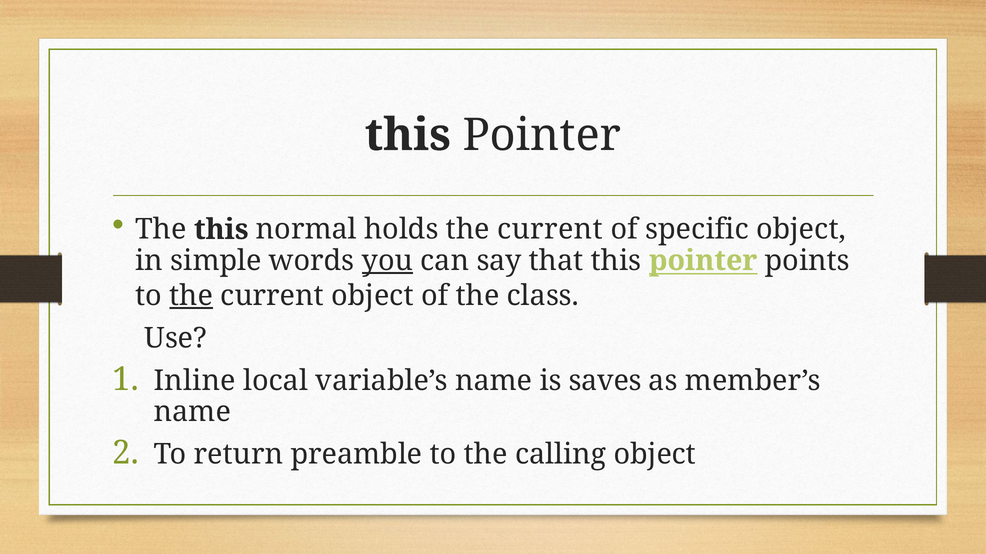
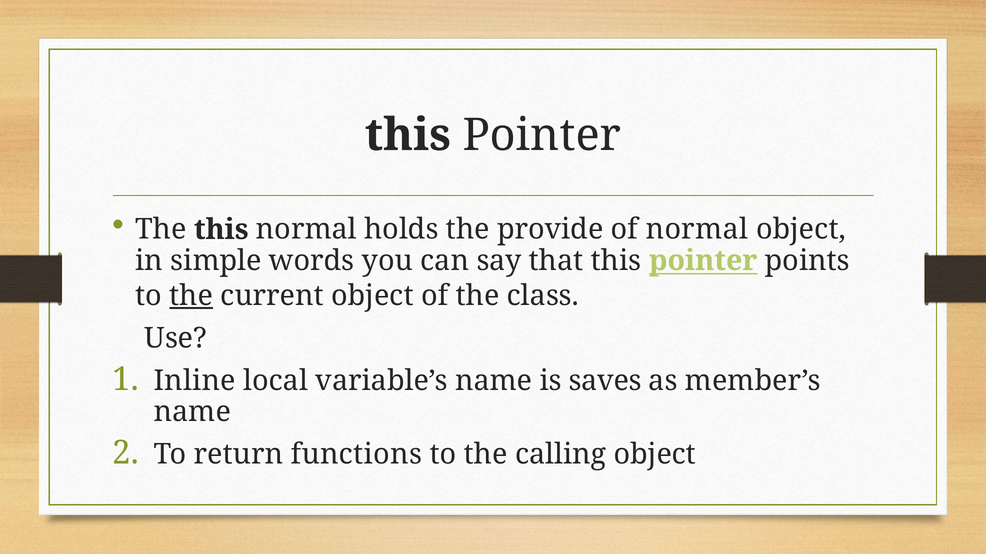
holds the current: current -> provide
of specific: specific -> normal
you underline: present -> none
preamble: preamble -> functions
